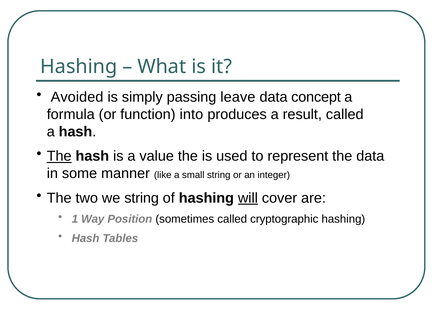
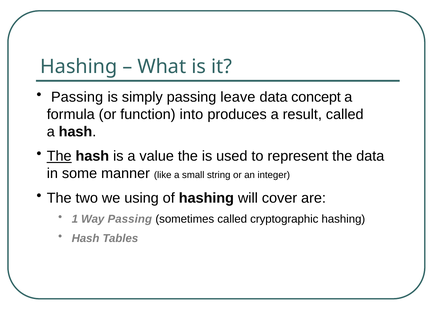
Avoided at (77, 97): Avoided -> Passing
we string: string -> using
will underline: present -> none
Way Position: Position -> Passing
